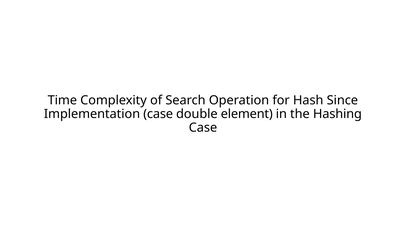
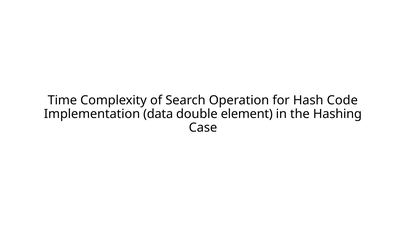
Since: Since -> Code
Implementation case: case -> data
